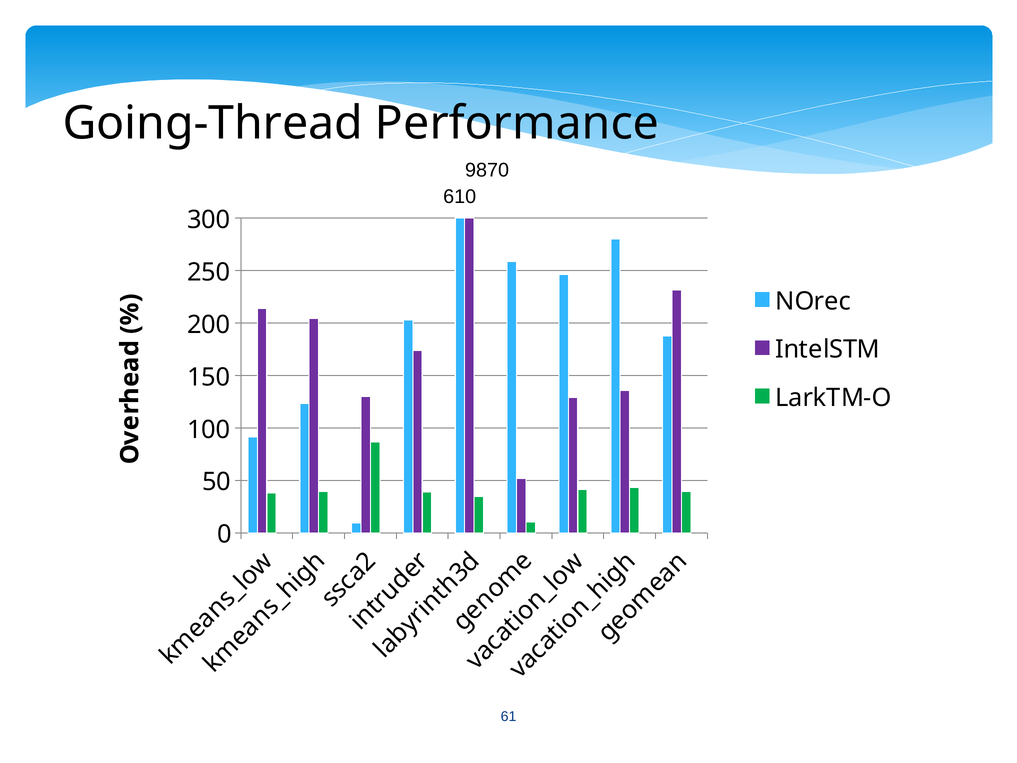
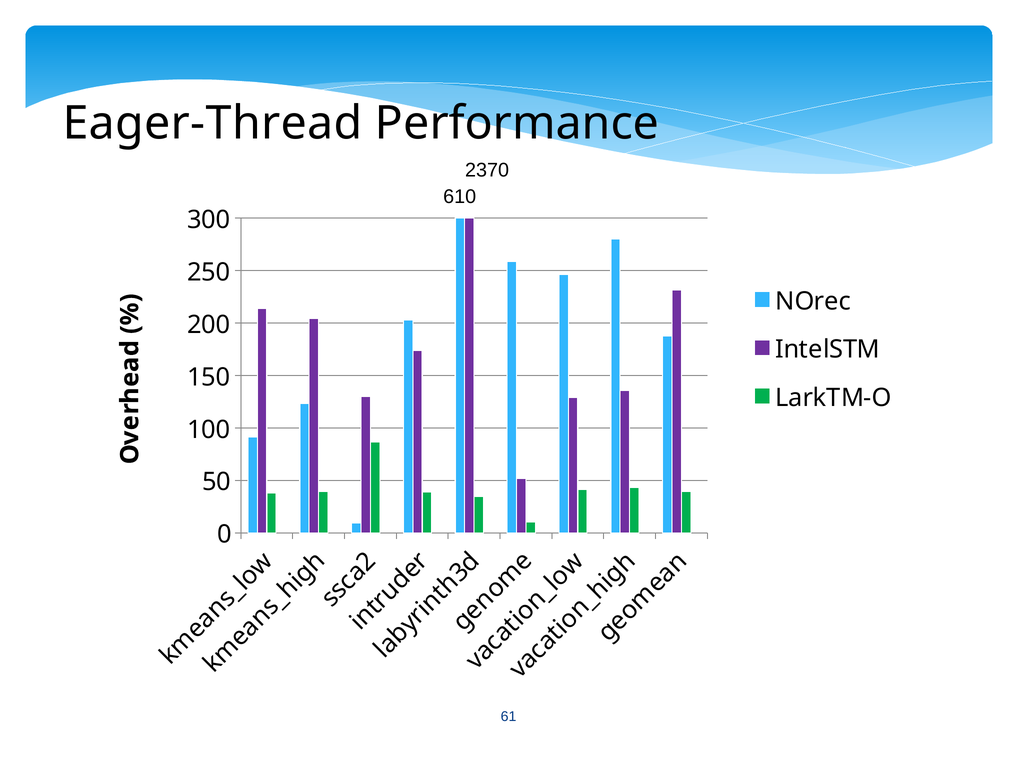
Going-Thread: Going-Thread -> Eager-Thread
9870: 9870 -> 2370
